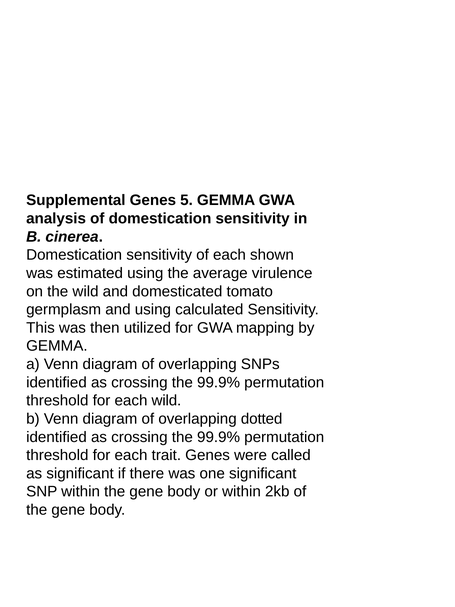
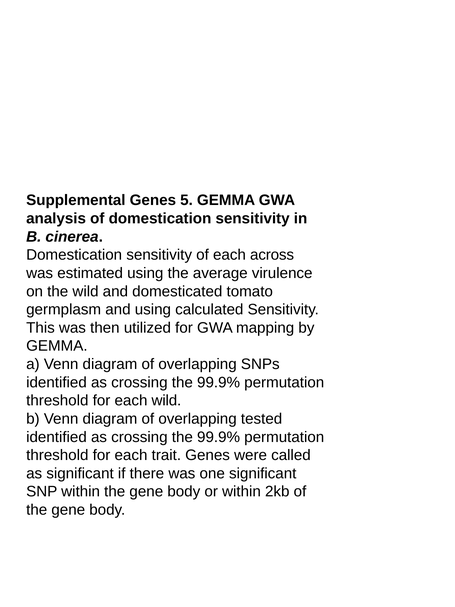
shown: shown -> across
dotted: dotted -> tested
